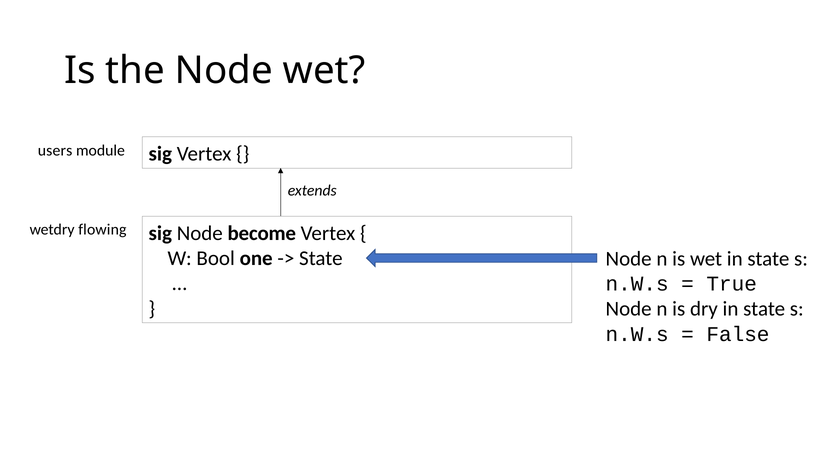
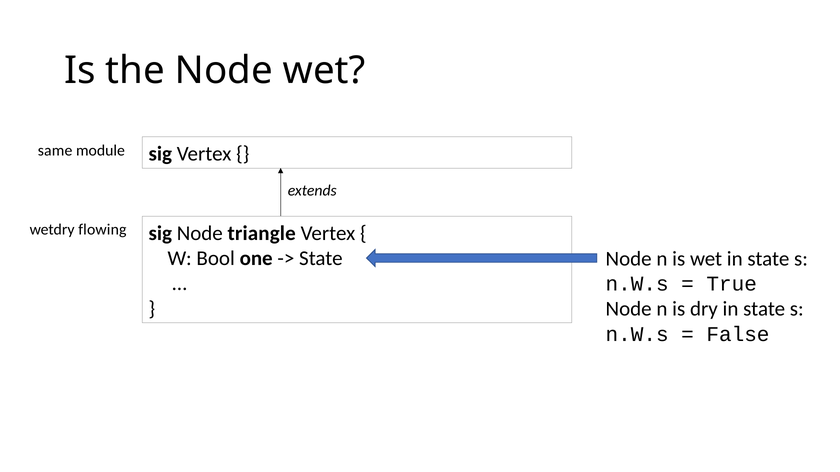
users: users -> same
become: become -> triangle
